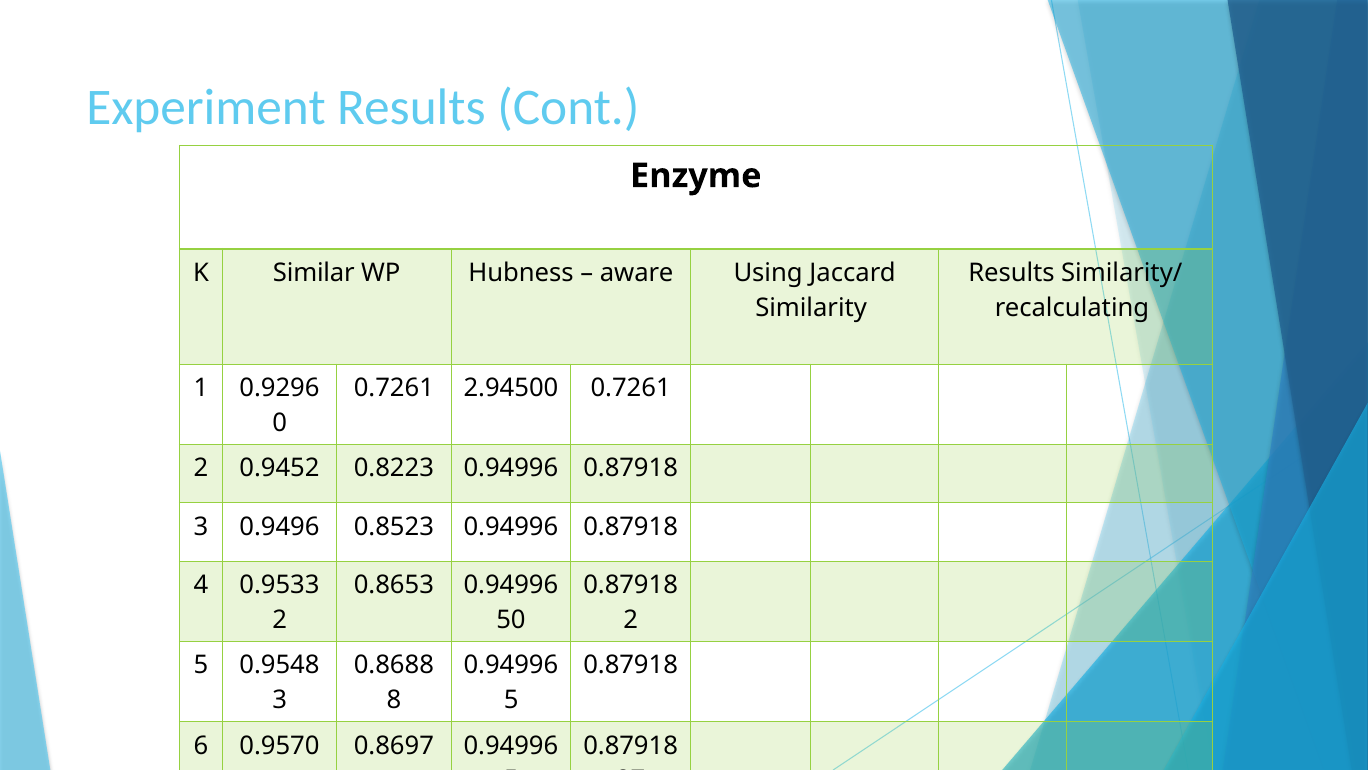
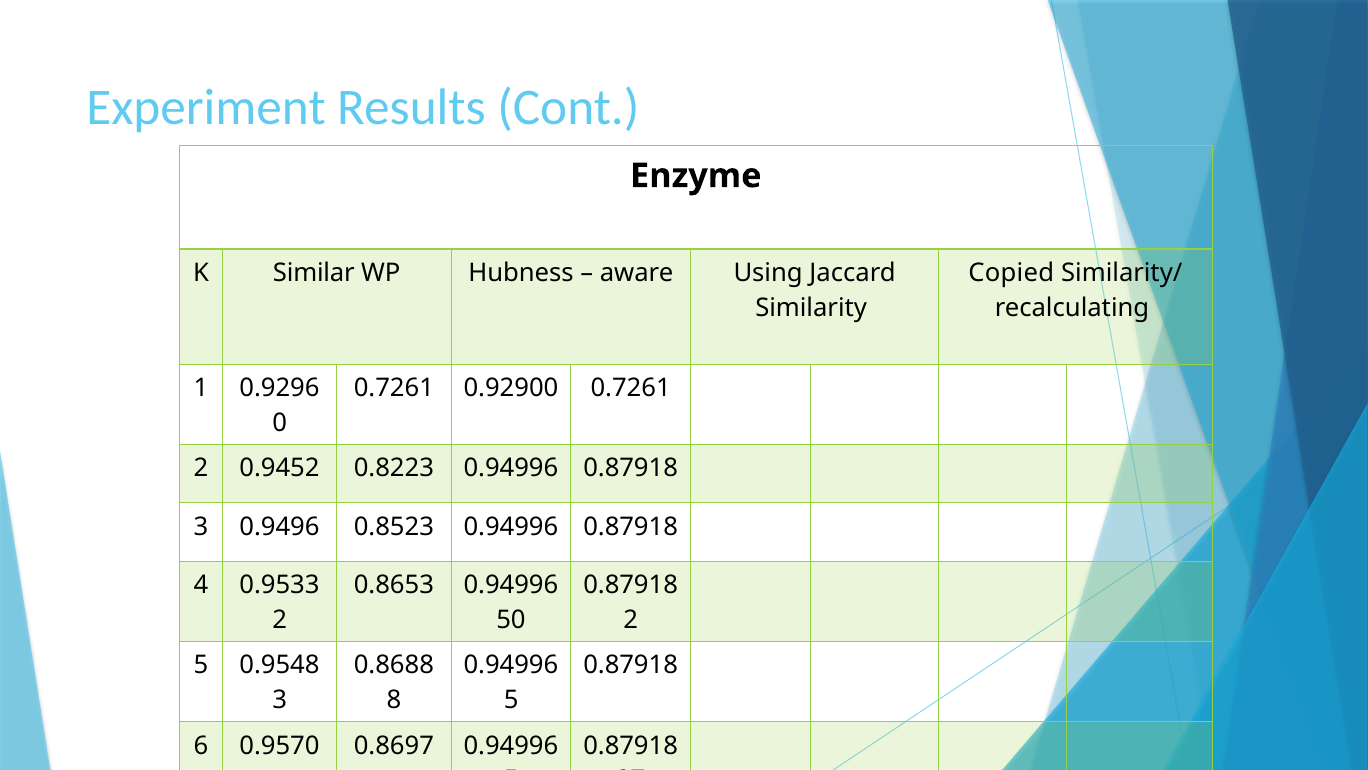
Results at (1011, 273): Results -> Copied
2.94500: 2.94500 -> 0.92900
